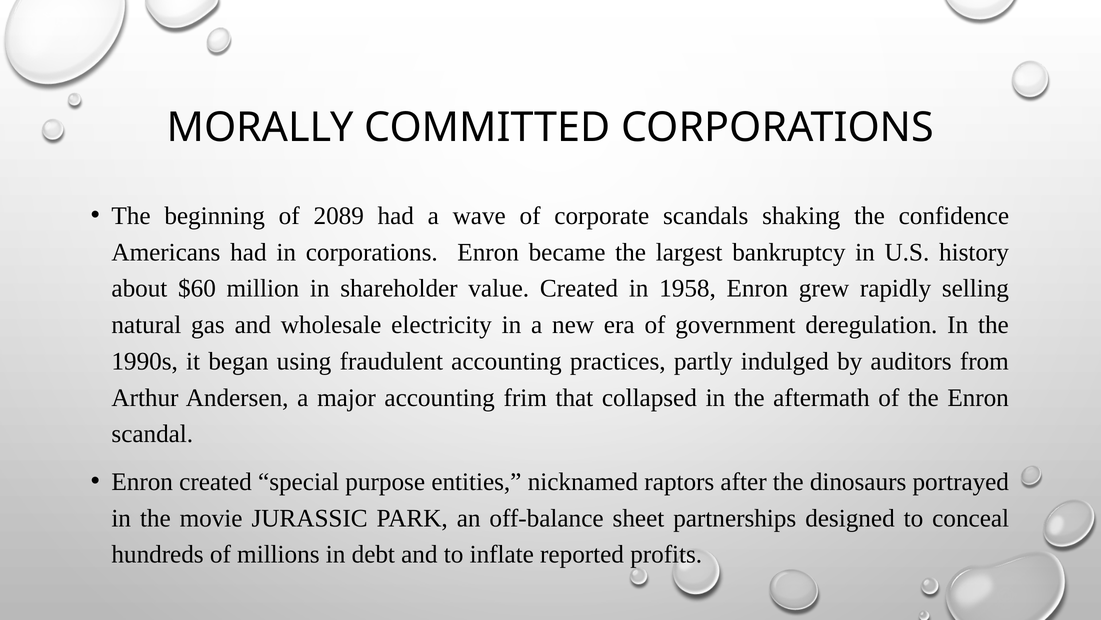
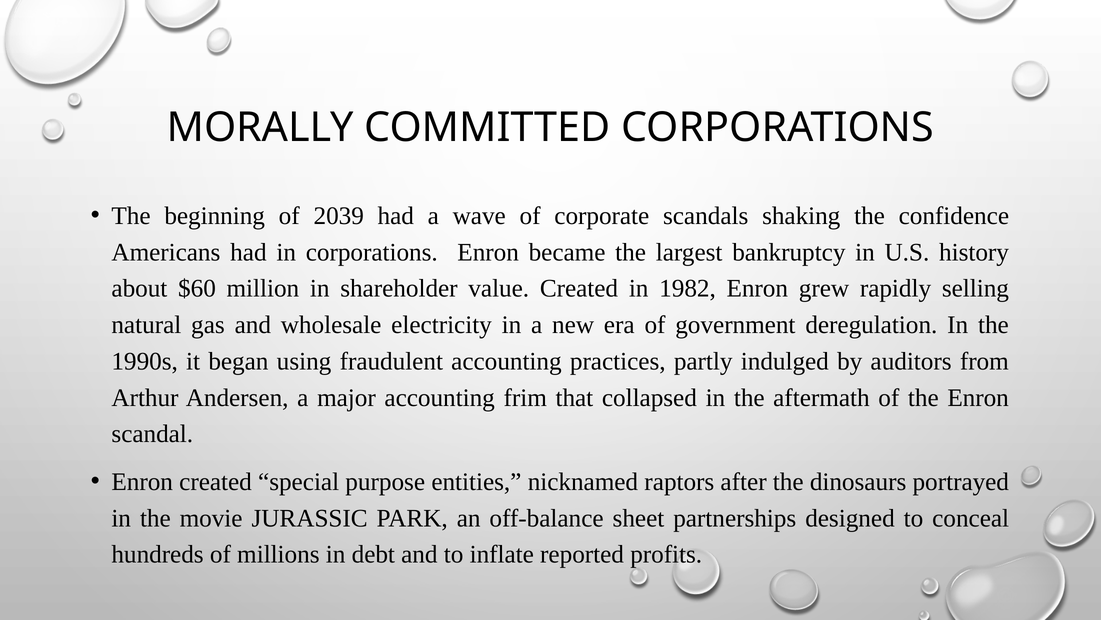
2089: 2089 -> 2039
1958: 1958 -> 1982
